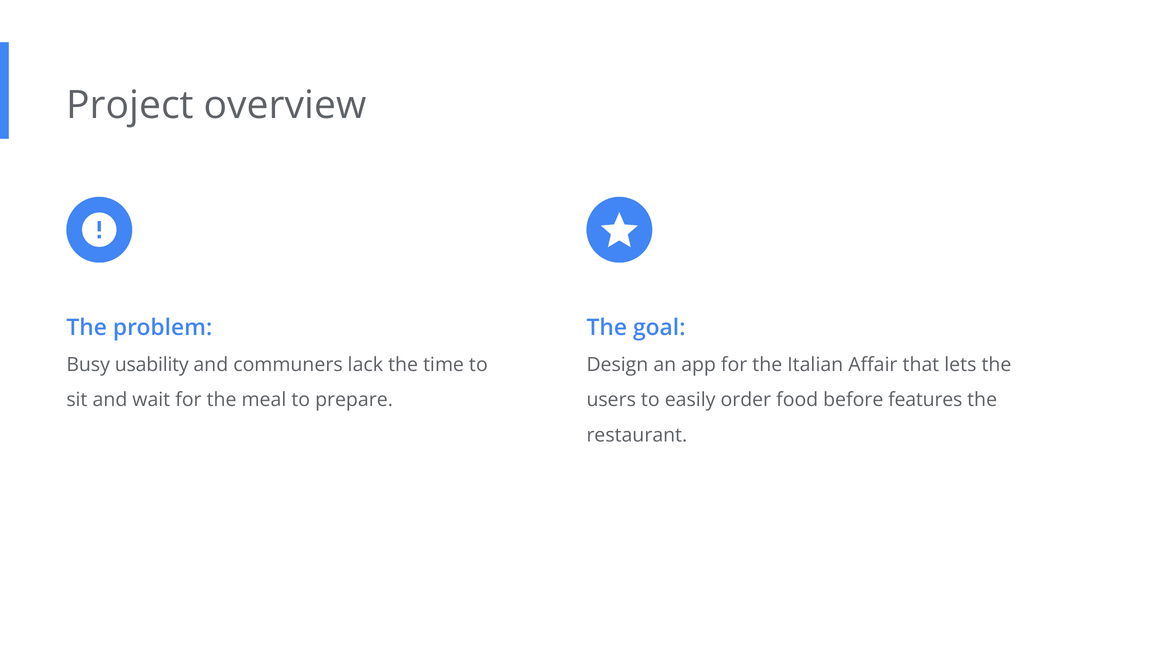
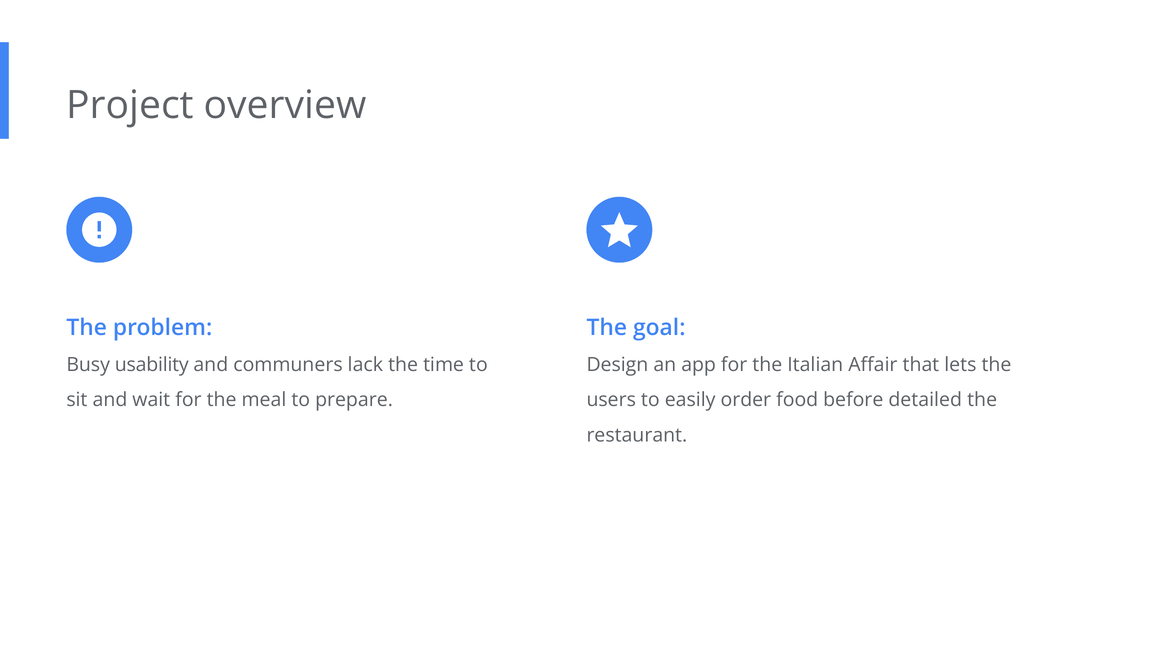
features: features -> detailed
